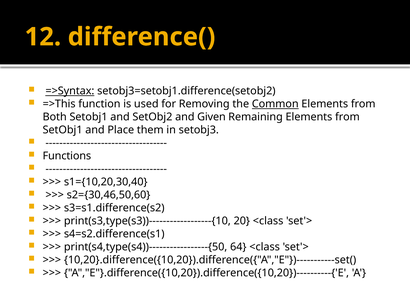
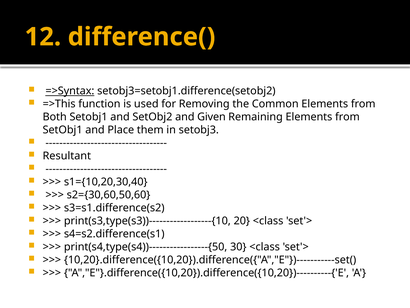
Common underline: present -> none
Functions: Functions -> Resultant
s2={30,46,50,60: s2={30,46,50,60 -> s2={30,60,50,60
64: 64 -> 30
